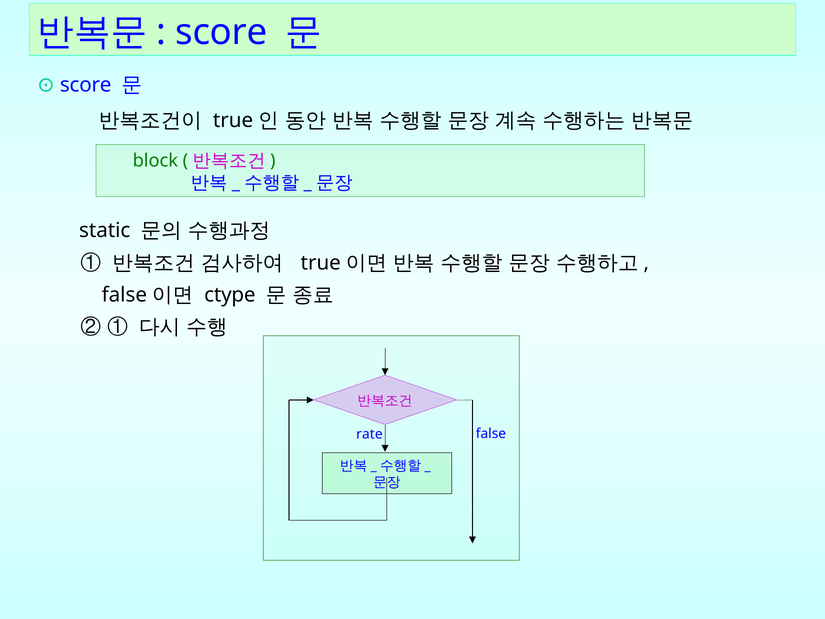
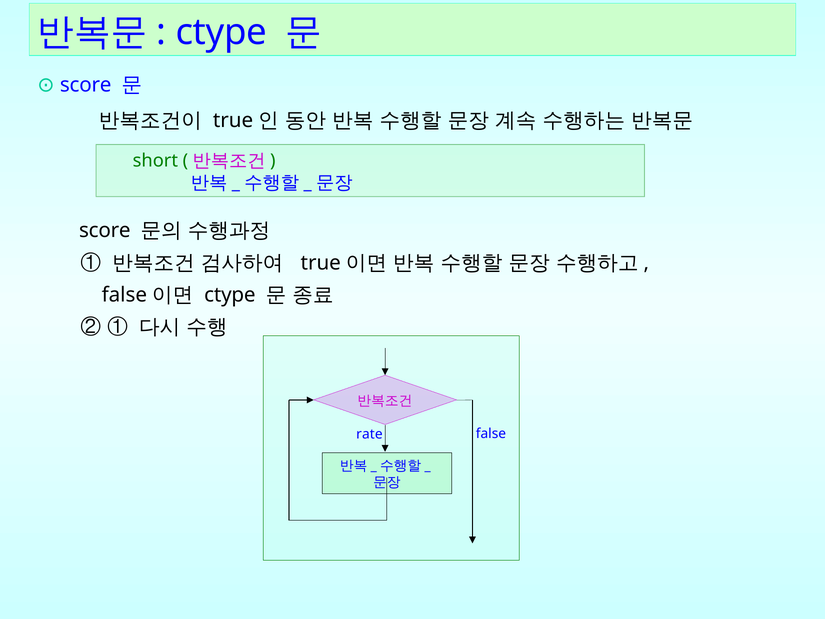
score at (221, 32): score -> ctype
block: block -> short
static at (105, 230): static -> score
